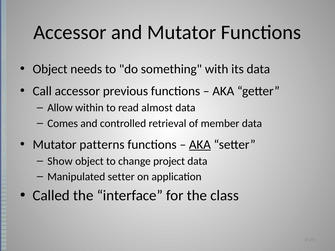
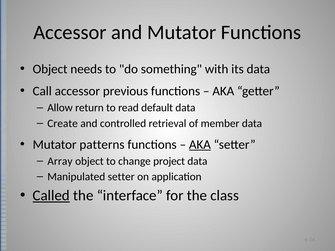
within: within -> return
almost: almost -> default
Comes: Comes -> Create
Show: Show -> Array
Called underline: none -> present
